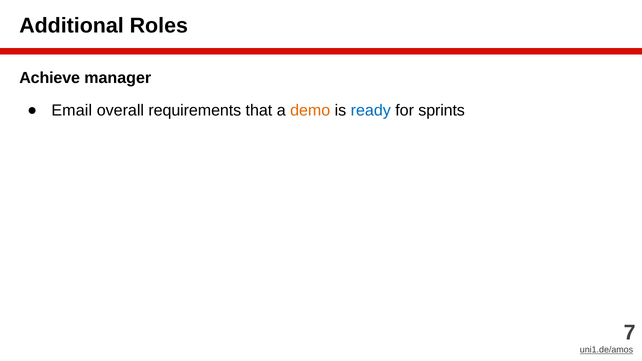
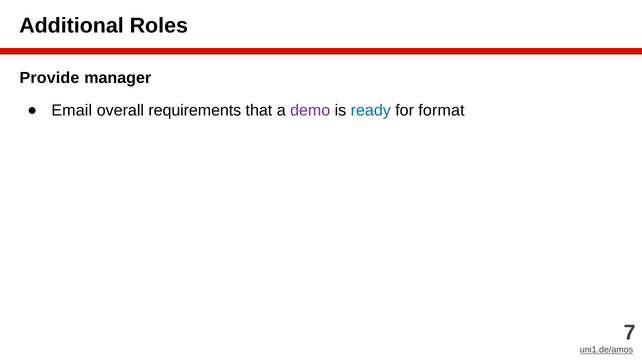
Achieve: Achieve -> Provide
demo colour: orange -> purple
sprints: sprints -> format
